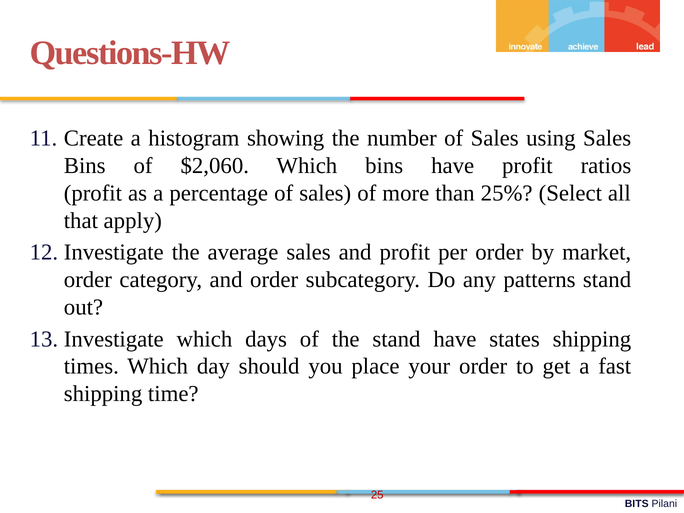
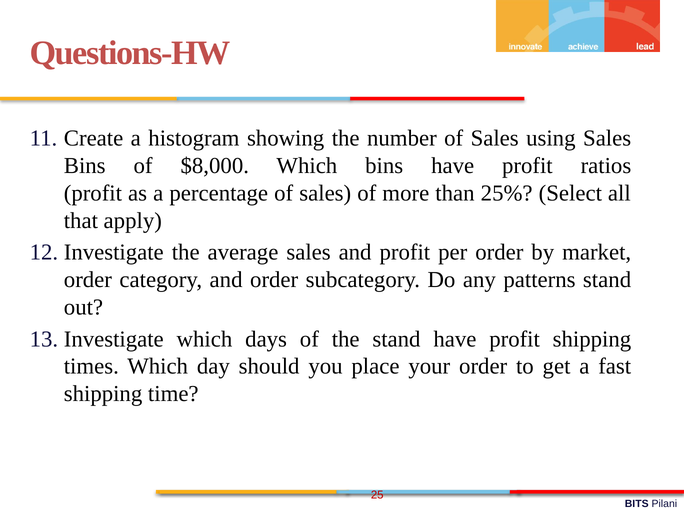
$2,060: $2,060 -> $8,000
states at (515, 339): states -> profit
